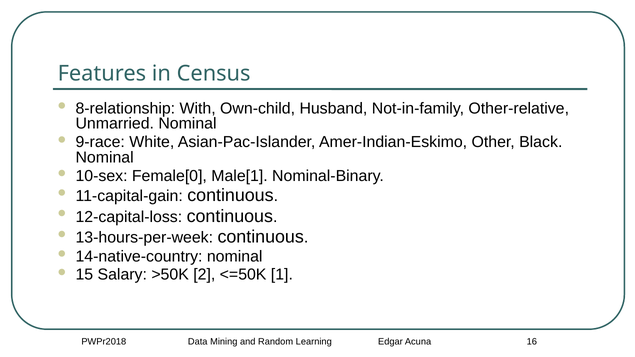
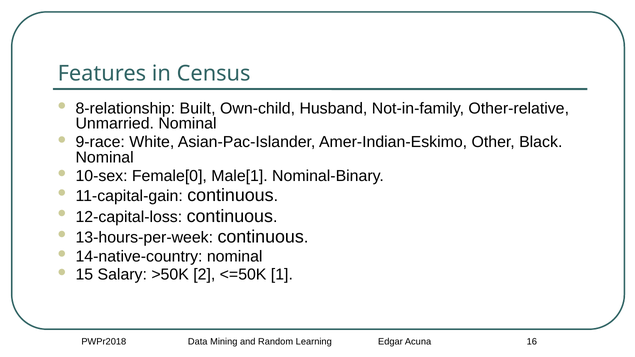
With: With -> Built
